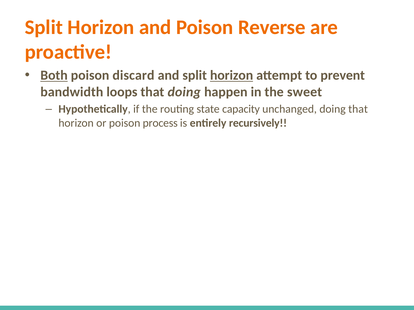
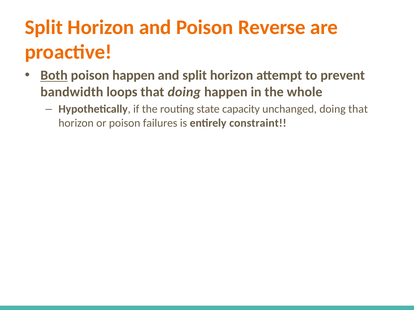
poison discard: discard -> happen
horizon at (232, 76) underline: present -> none
sweet: sweet -> whole
process: process -> failures
recursively: recursively -> constraint
